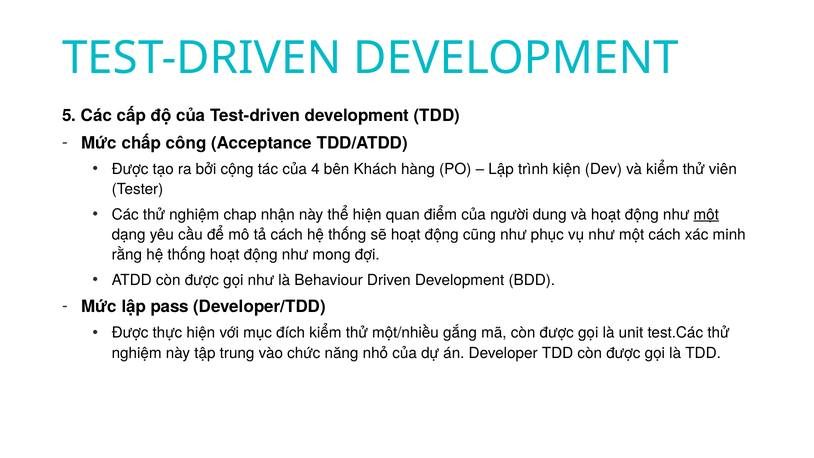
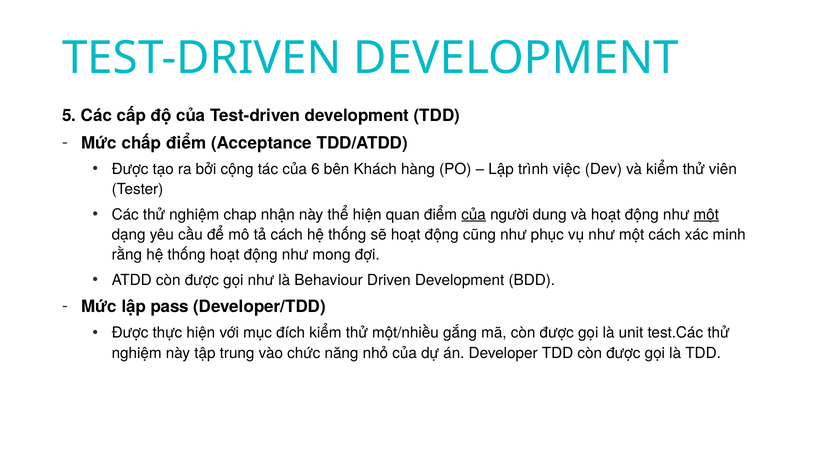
chấp công: công -> điểm
4: 4 -> 6
kiện: kiện -> việc
của at (474, 215) underline: none -> present
